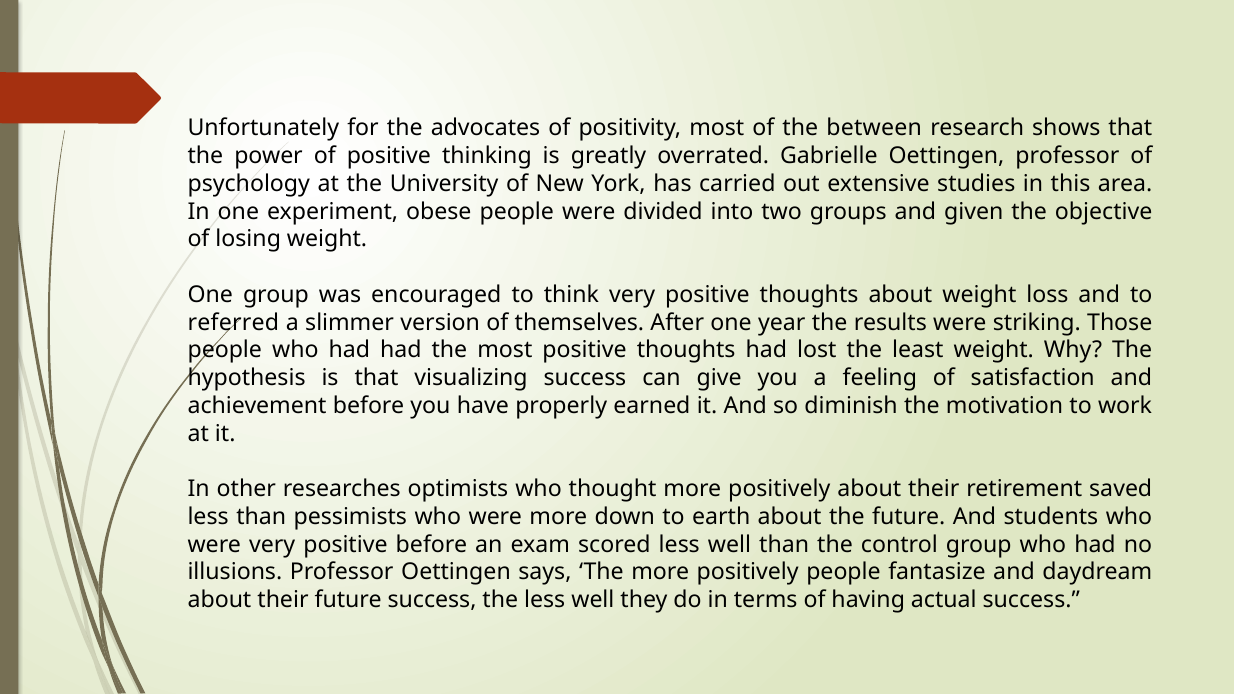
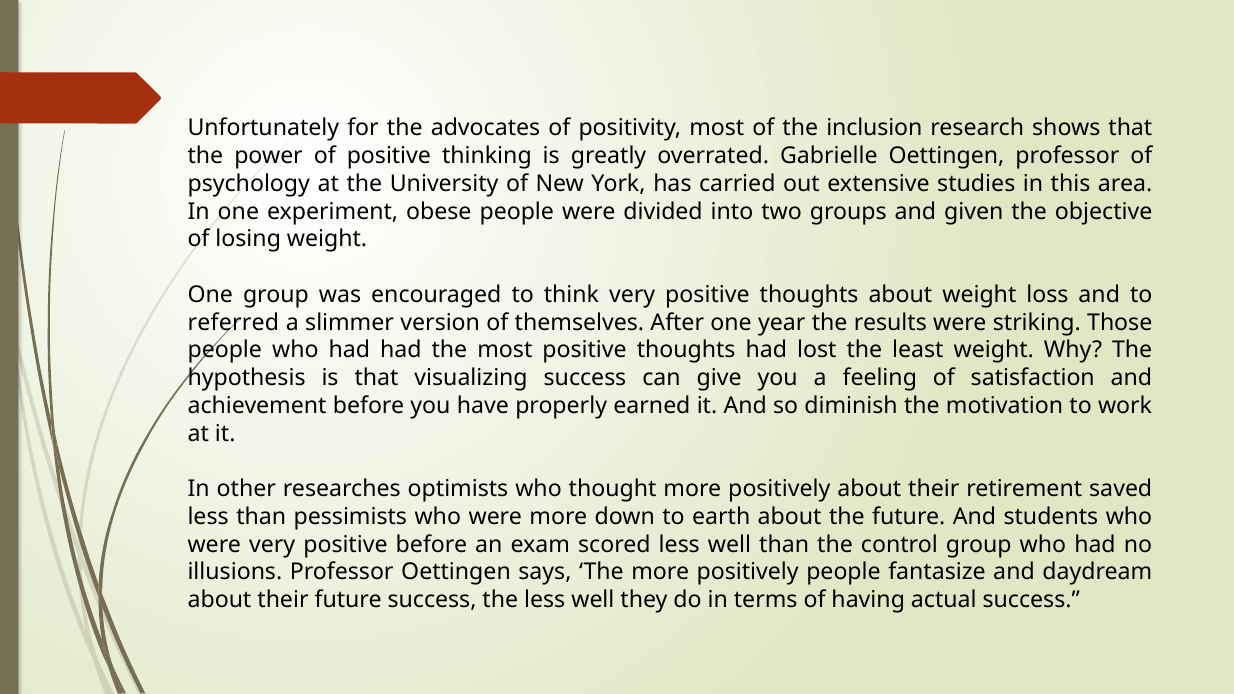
between: between -> inclusion
